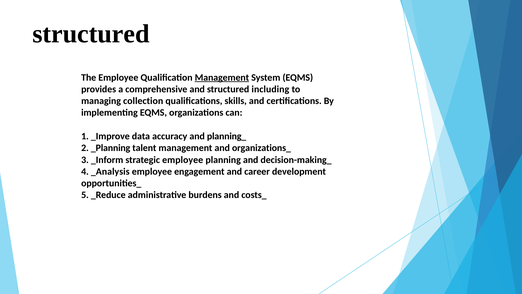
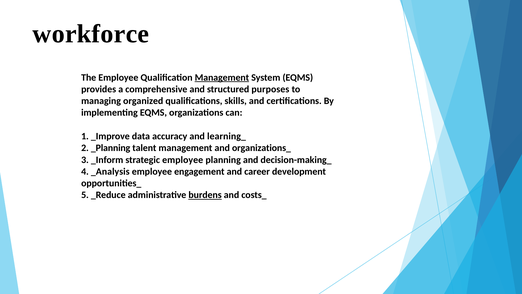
structured at (91, 34): structured -> workforce
including: including -> purposes
collection: collection -> organized
planning_: planning_ -> learning_
burdens underline: none -> present
